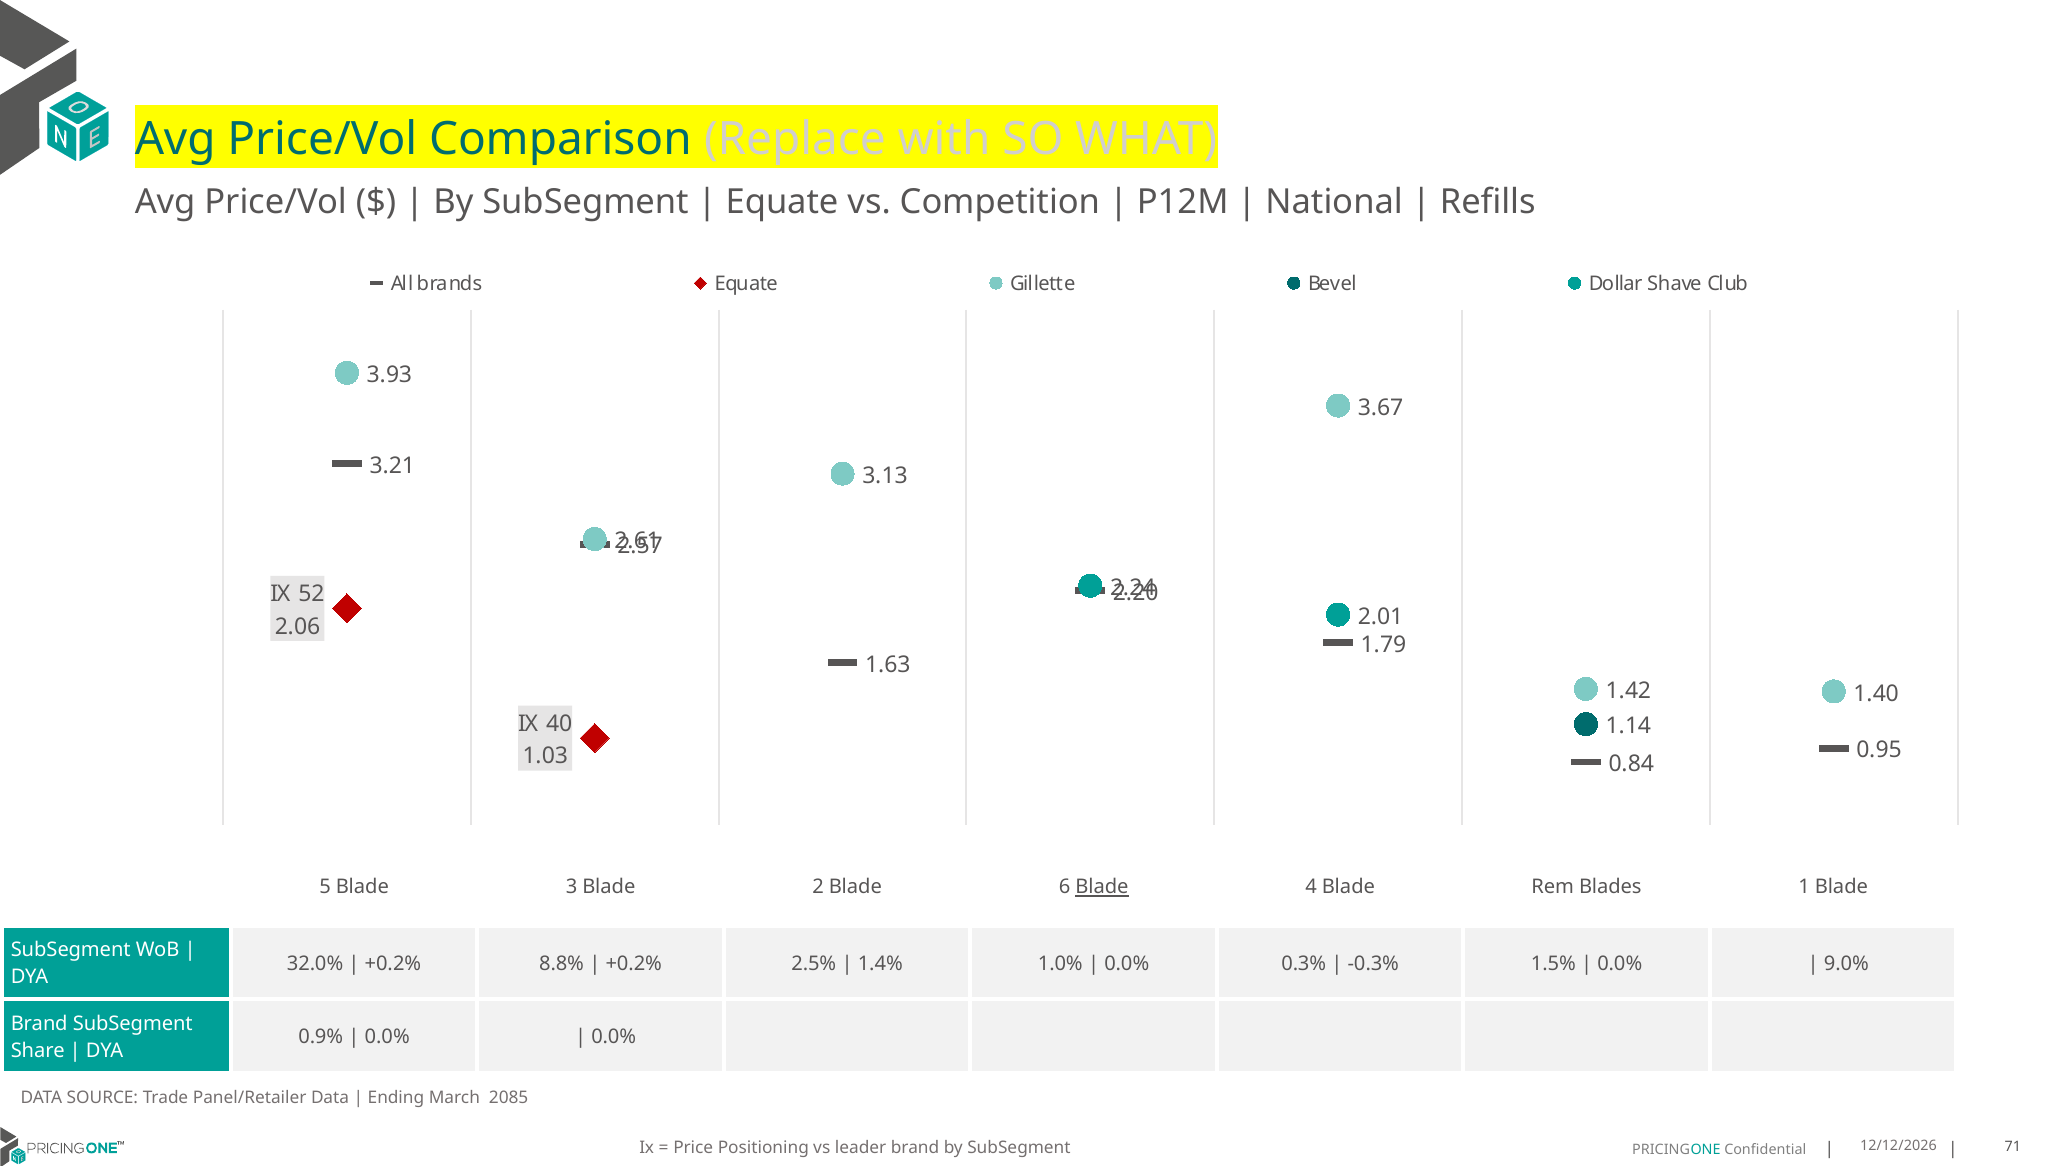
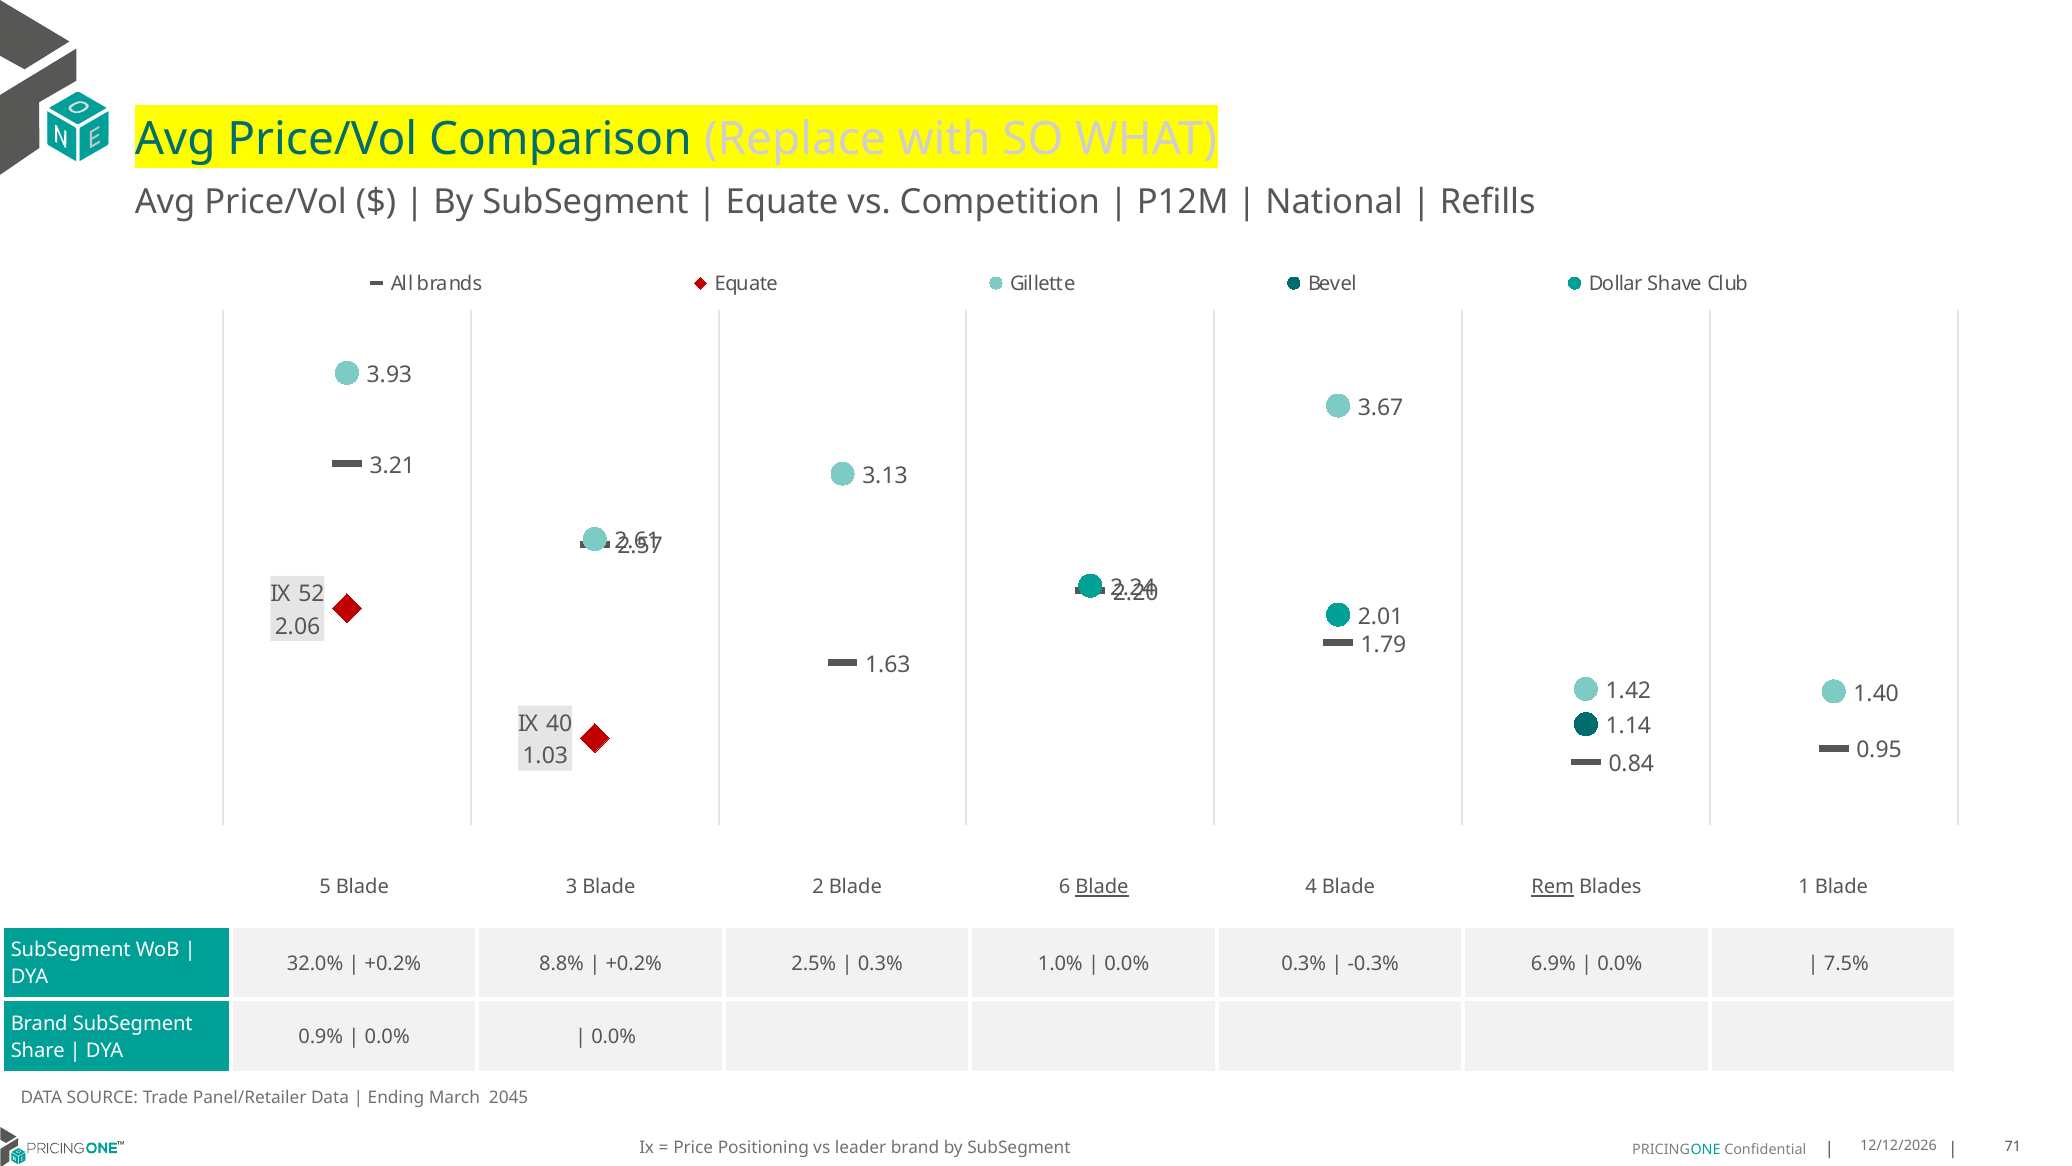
Rem underline: none -> present
1.4% at (880, 963): 1.4% -> 0.3%
1.5%: 1.5% -> 6.9%
9.0%: 9.0% -> 7.5%
2085: 2085 -> 2045
